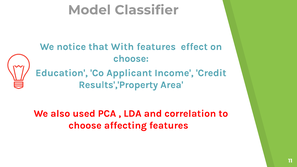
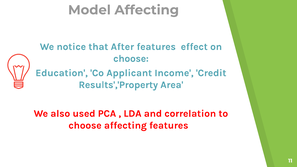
Model Classifier: Classifier -> Affecting
With: With -> After
